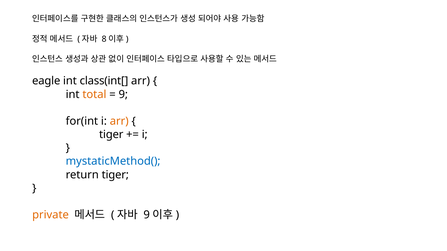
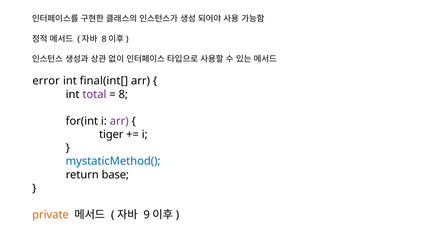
eagle: eagle -> error
class(int[: class(int[ -> final(int[
total colour: orange -> purple
9 at (123, 95): 9 -> 8
arr at (119, 121) colour: orange -> purple
return tiger: tiger -> base
